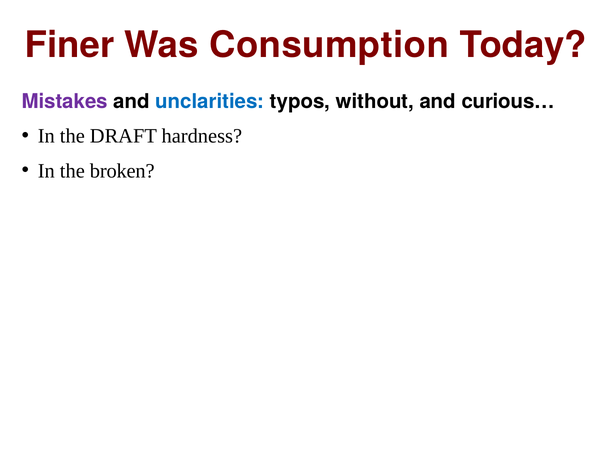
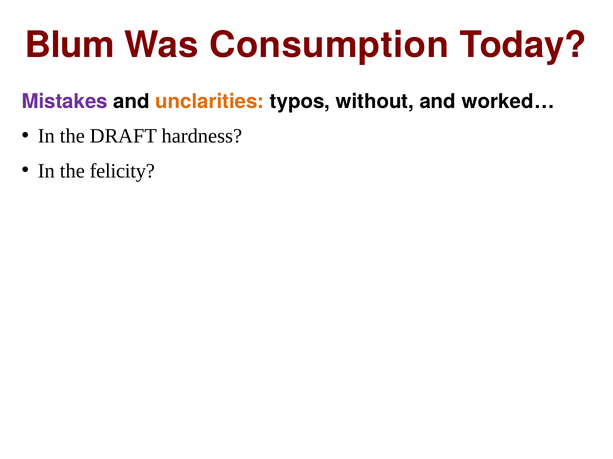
Finer: Finer -> Blum
unclarities colour: blue -> orange
curious…: curious… -> worked…
broken: broken -> felicity
